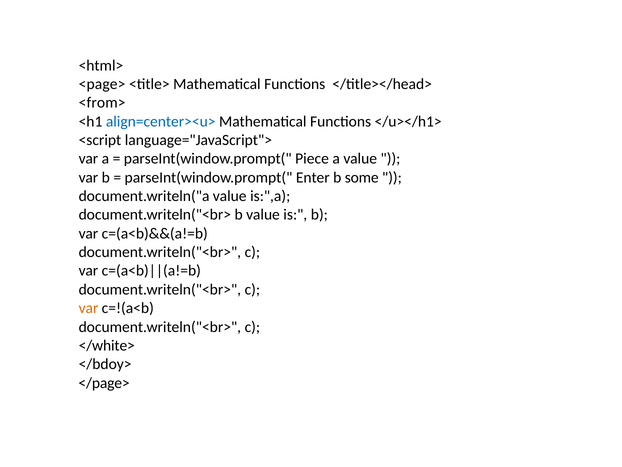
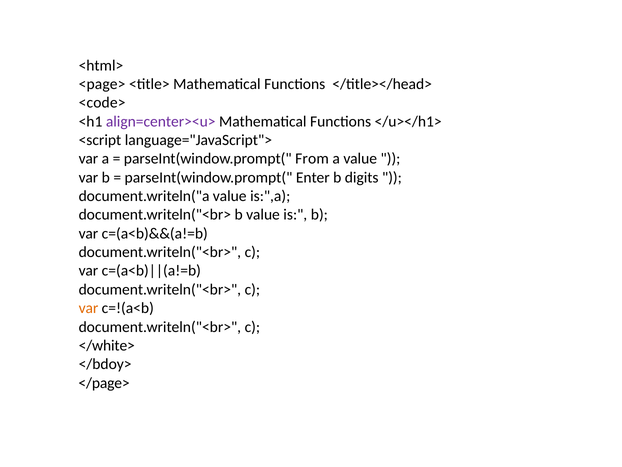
<from>: <from> -> <code>
align=center><u> colour: blue -> purple
Piece: Piece -> From
some: some -> digits
